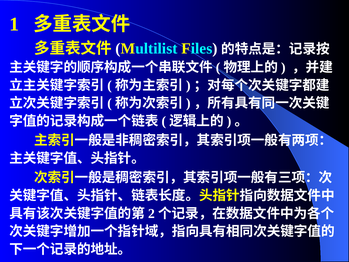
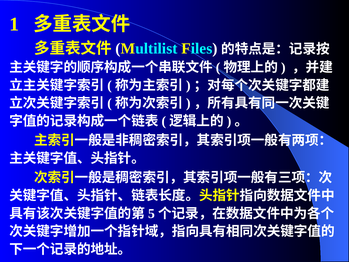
2: 2 -> 5
